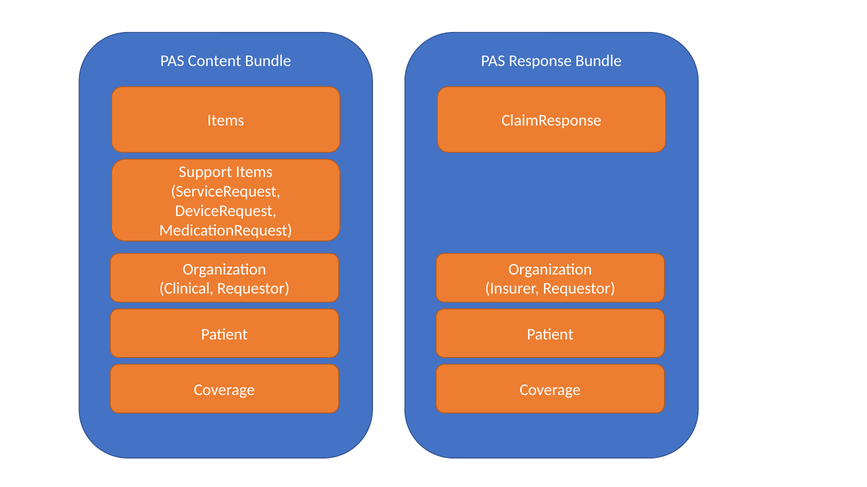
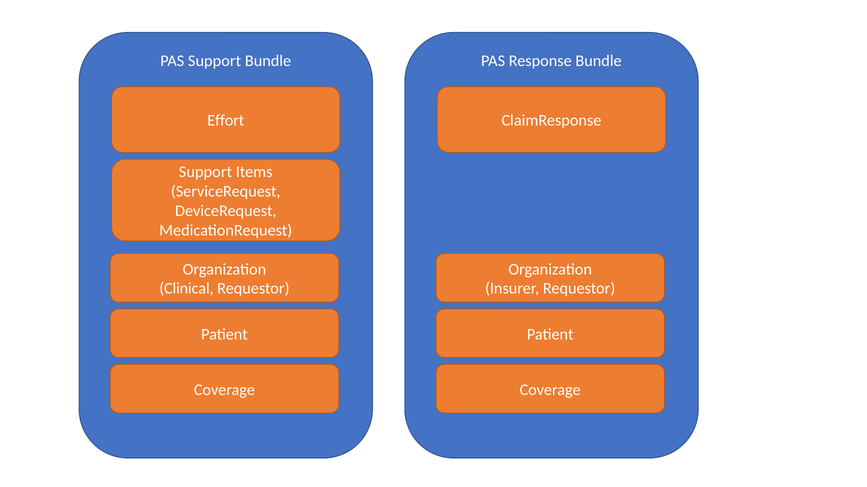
PAS Content: Content -> Support
Items at (226, 121): Items -> Effort
